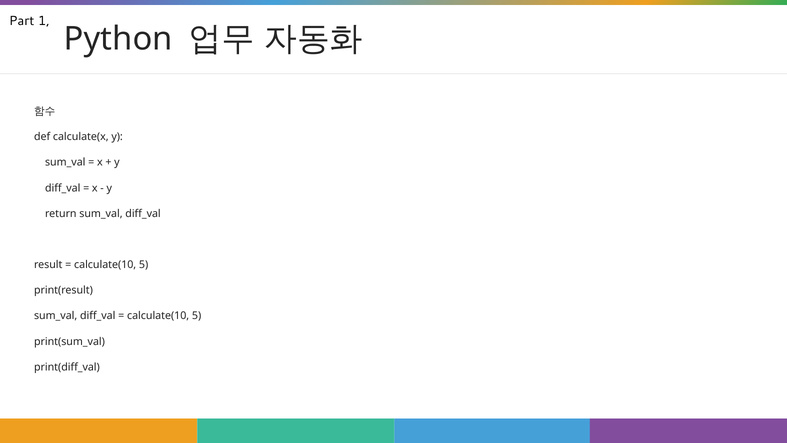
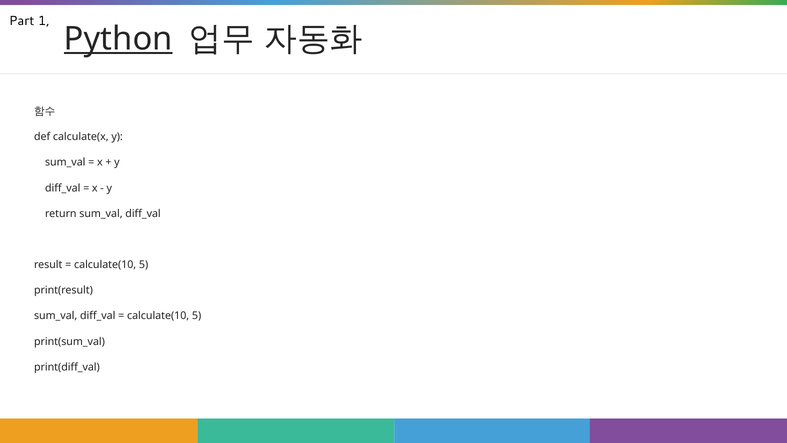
Python underline: none -> present
